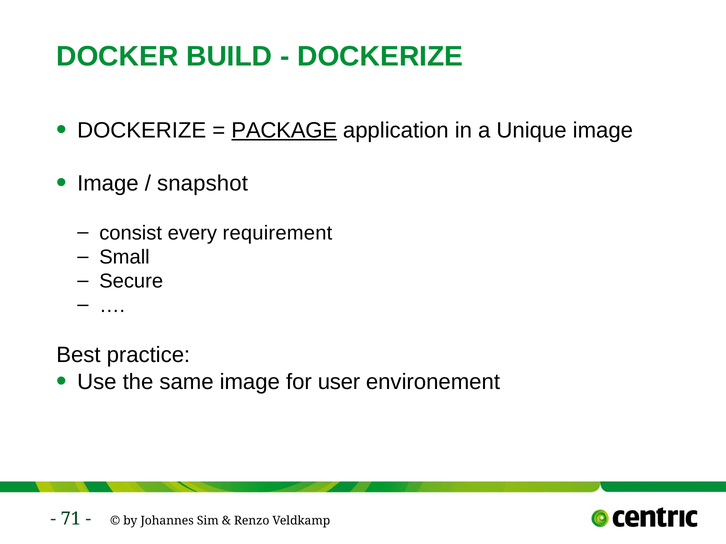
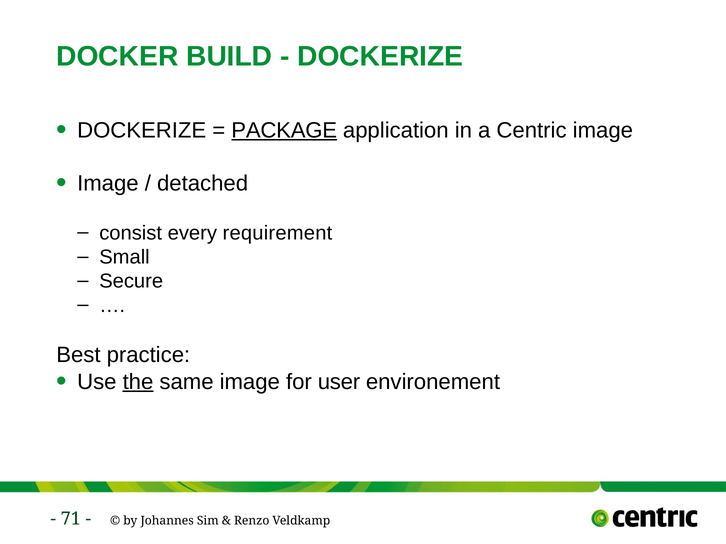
Unique: Unique -> Centric
snapshot: snapshot -> detached
the underline: none -> present
